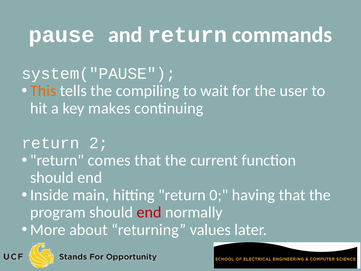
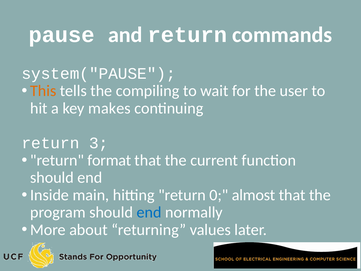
2: 2 -> 3
comes: comes -> format
having: having -> almost
end at (149, 212) colour: red -> blue
